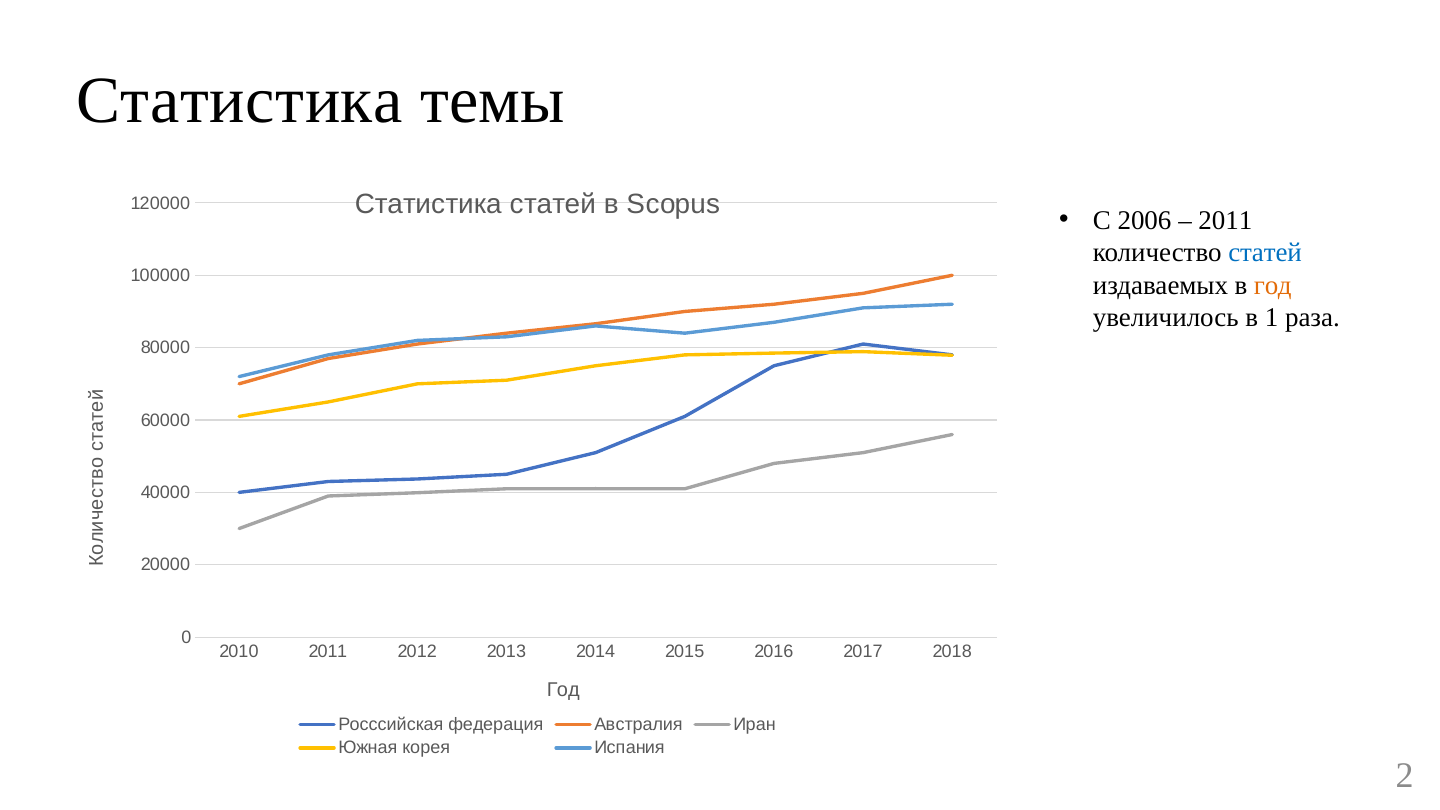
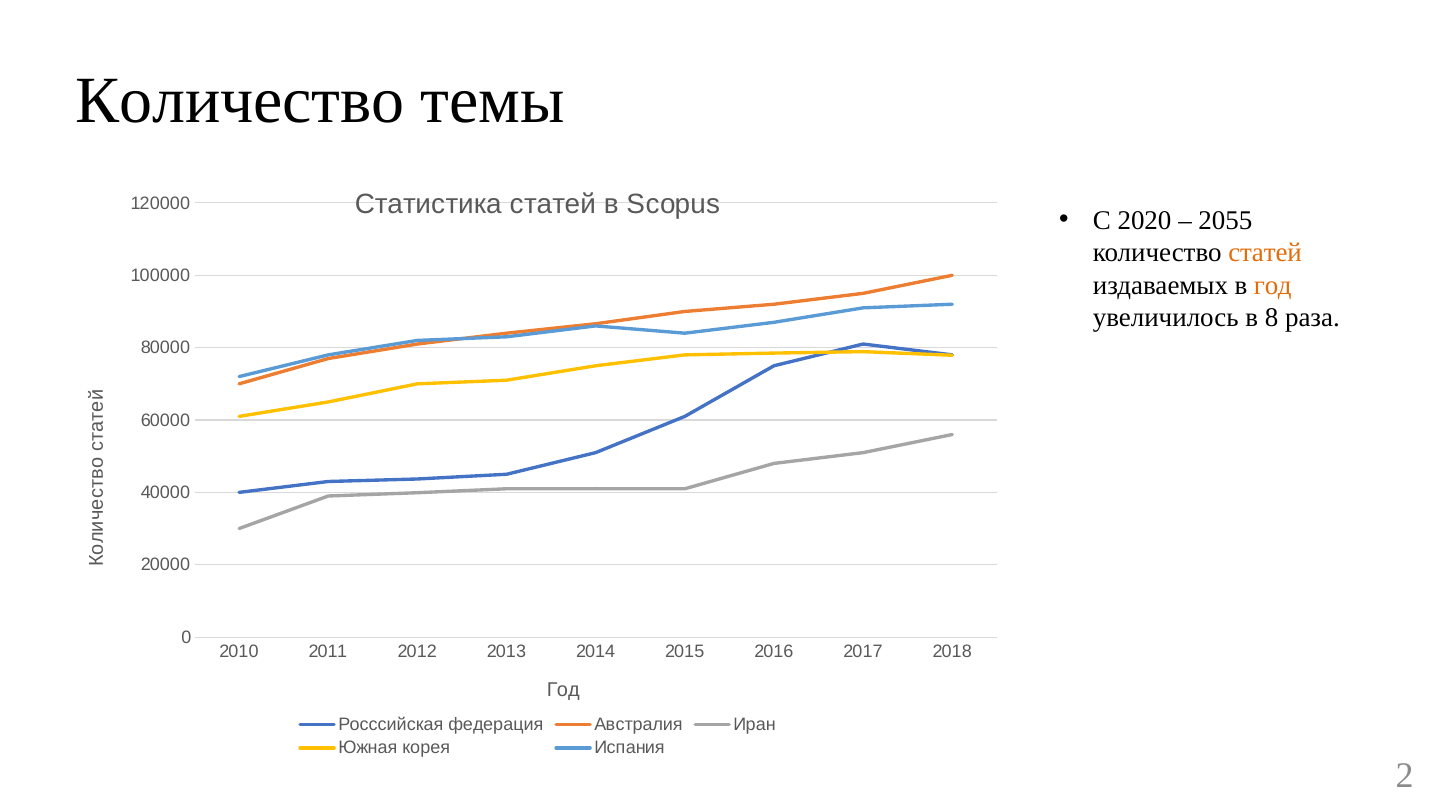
Статистика at (240, 101): Статистика -> Количество
2006: 2006 -> 2020
2011 at (1225, 221): 2011 -> 2055
статей at (1265, 253) colour: blue -> orange
1: 1 -> 8
